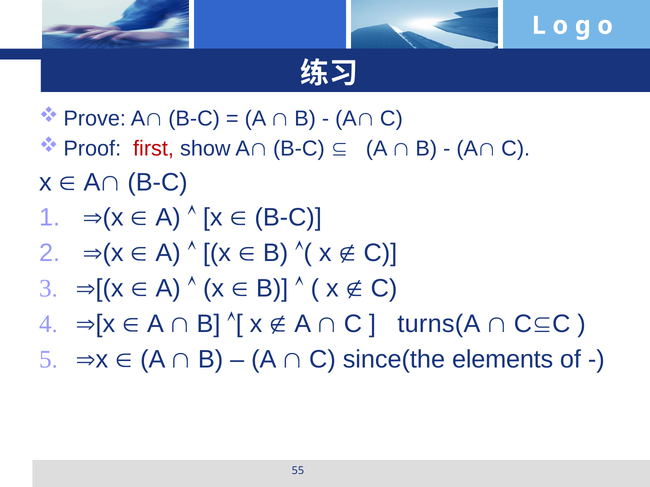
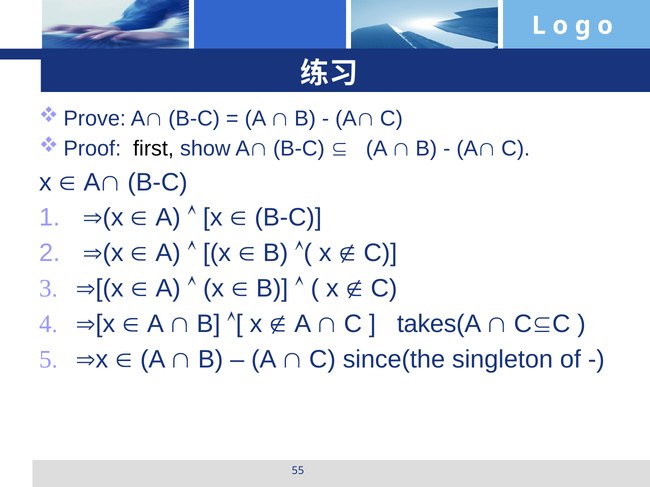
first colour: red -> black
turns(A: turns(A -> takes(A
elements: elements -> singleton
